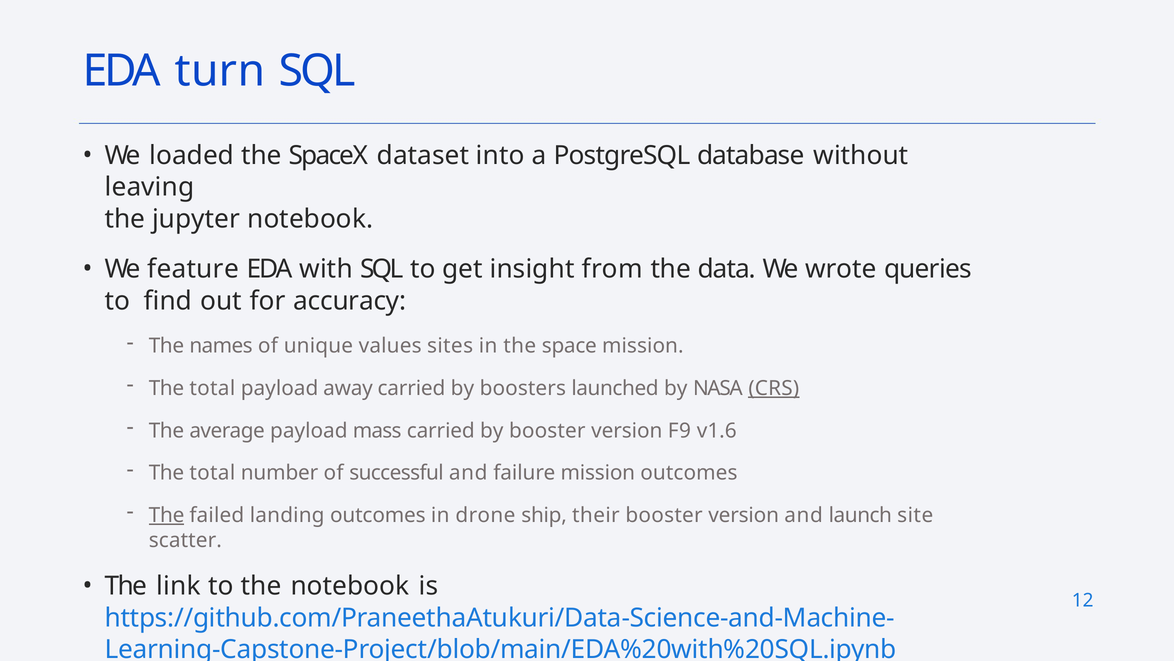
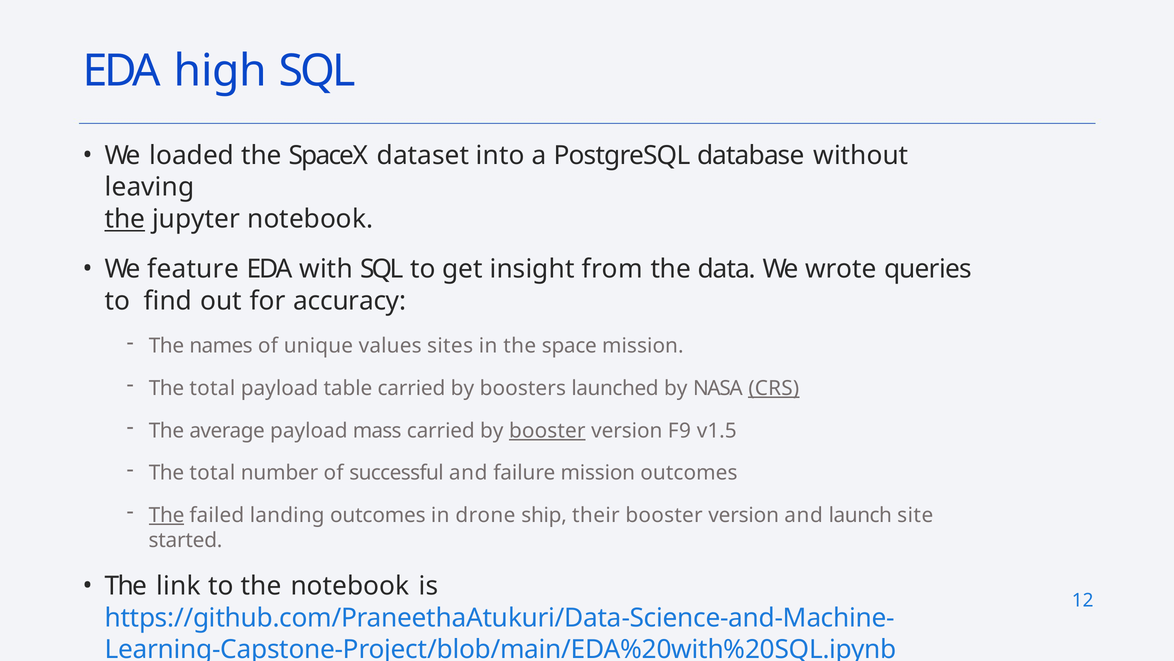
turn: turn -> high
the at (125, 219) underline: none -> present
away: away -> table
booster at (547, 430) underline: none -> present
v1.6: v1.6 -> v1.5
scatter: scatter -> started
